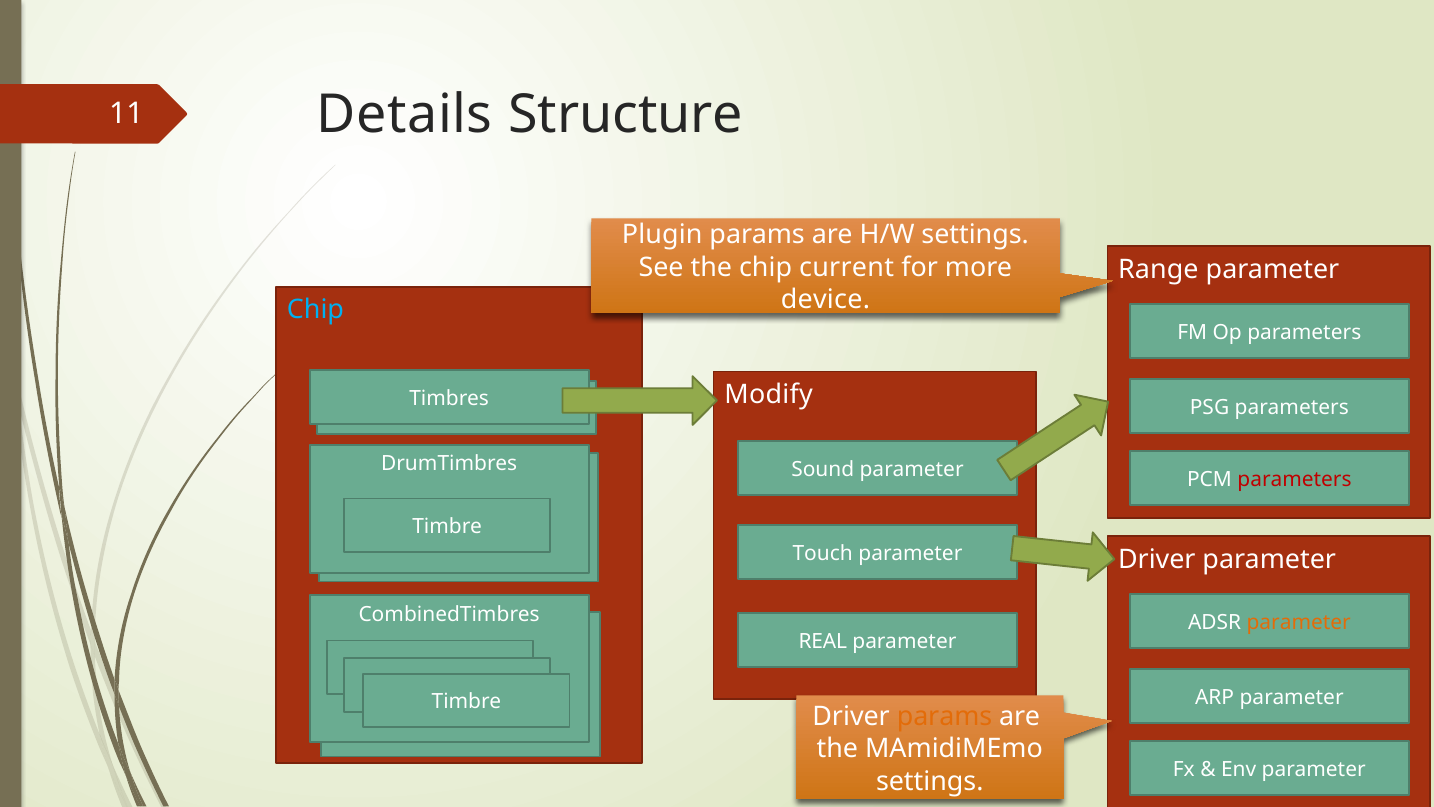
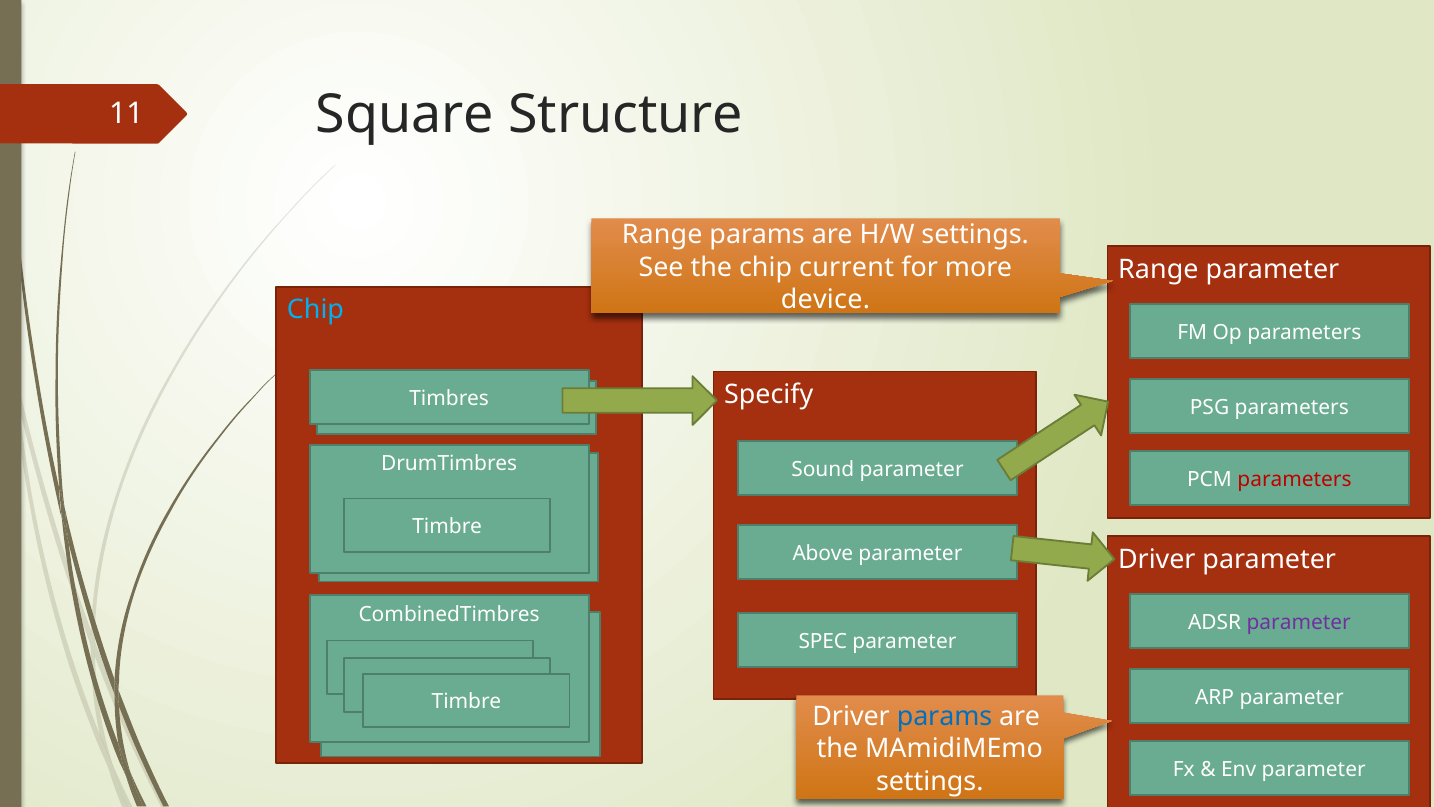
Details: Details -> Square
Plugin at (662, 235): Plugin -> Range
Modify: Modify -> Specify
Touch: Touch -> Above
parameter at (1299, 622) colour: orange -> purple
REAL: REAL -> SPEC
params at (944, 716) colour: orange -> blue
